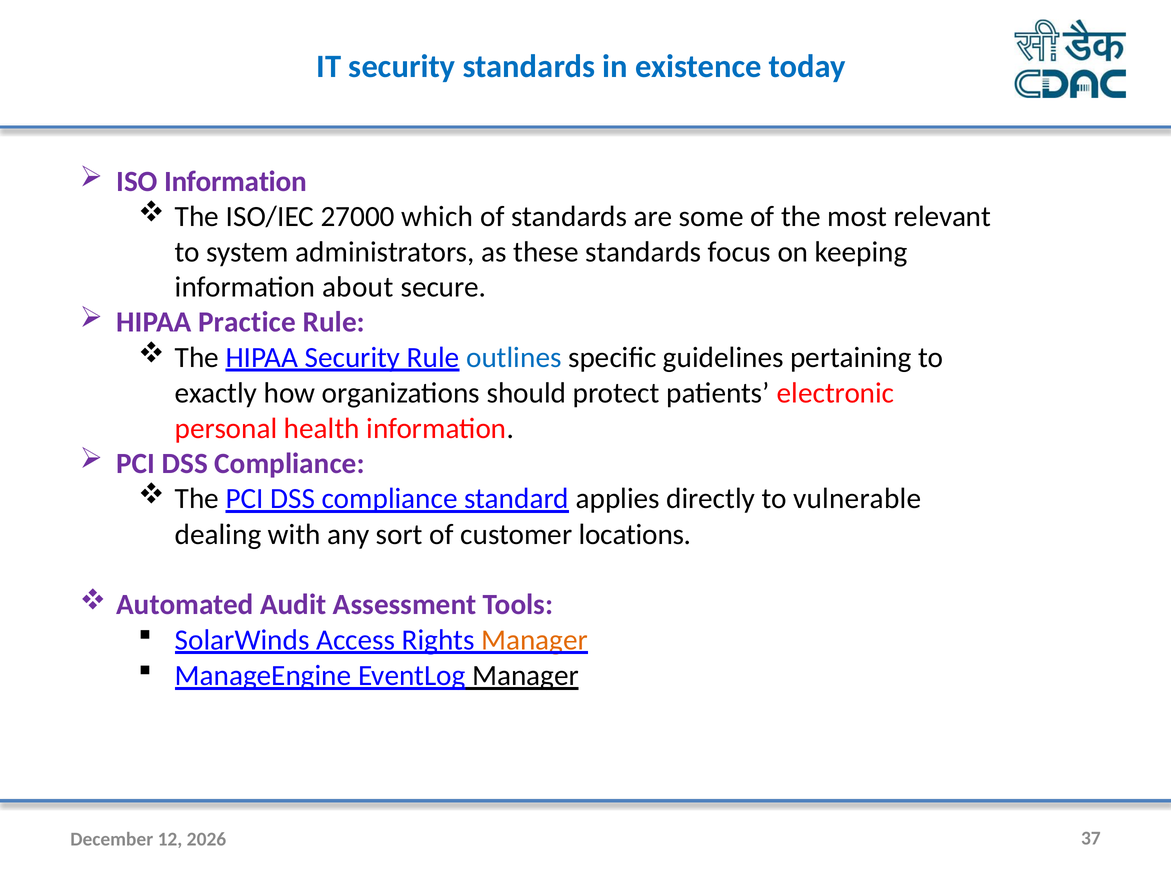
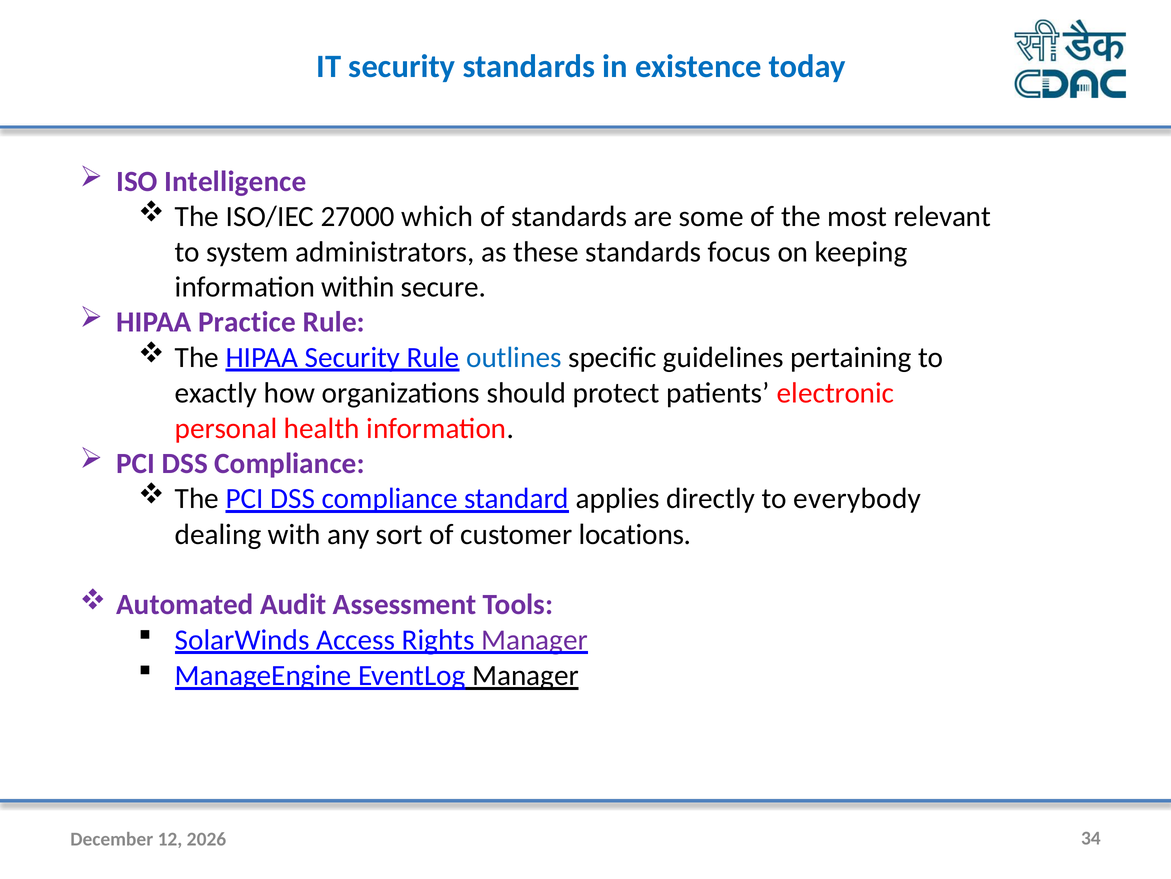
ISO Information: Information -> Intelligence
about: about -> within
vulnerable: vulnerable -> everybody
Manager at (534, 639) colour: orange -> purple
37: 37 -> 34
